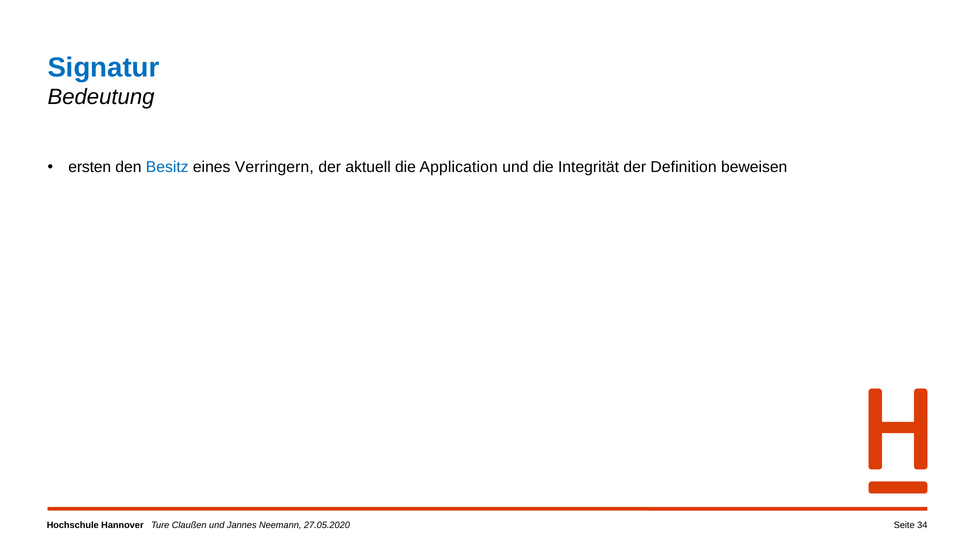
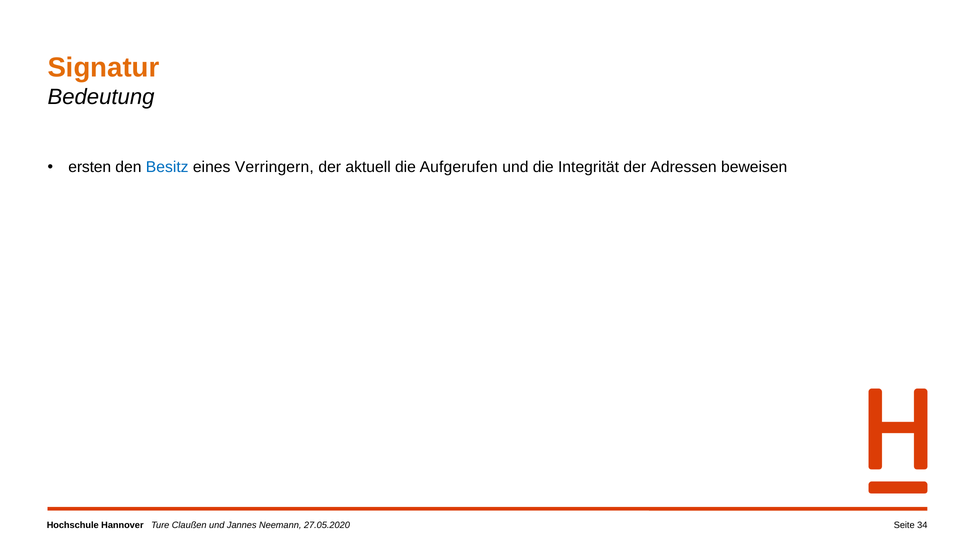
Signatur colour: blue -> orange
Application: Application -> Aufgerufen
Definition: Definition -> Adressen
